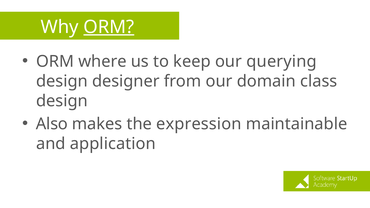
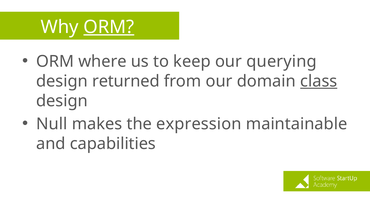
designer: designer -> returned
class underline: none -> present
Also: Also -> Null
application: application -> capabilities
